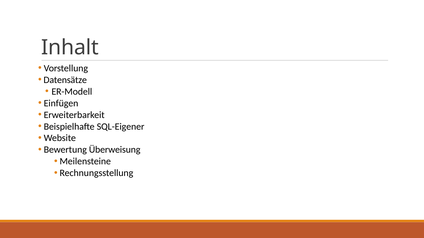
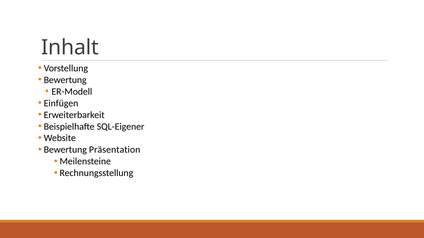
Datensätze at (65, 80): Datensätze -> Bewertung
Überweisung: Überweisung -> Präsentation
